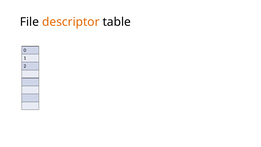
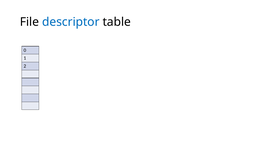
descriptor colour: orange -> blue
